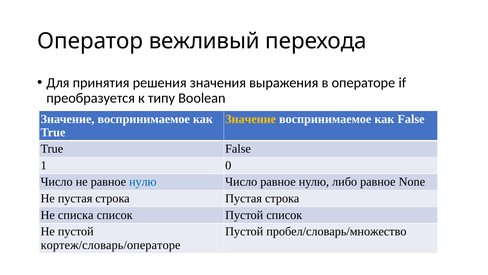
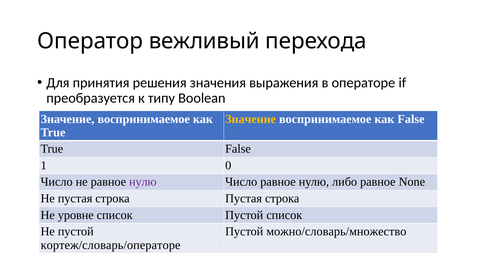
нулю at (143, 182) colour: blue -> purple
списка: списка -> уровне
пробел/словарь/множество: пробел/словарь/множество -> можно/словарь/множество
